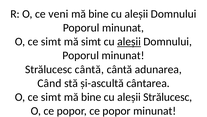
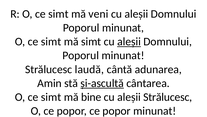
R O ce veni: veni -> simt
bine at (99, 14): bine -> veni
Strălucesc cântă: cântă -> laudă
Când: Când -> Amin
și-ascultă underline: none -> present
